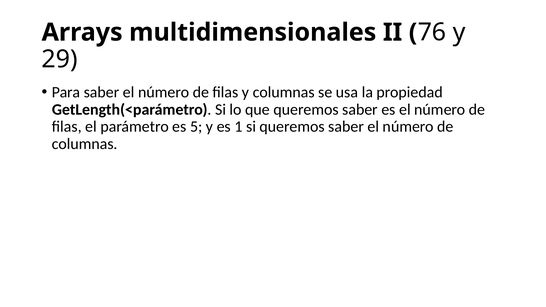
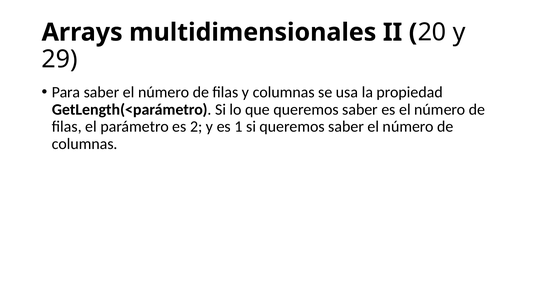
76: 76 -> 20
5: 5 -> 2
